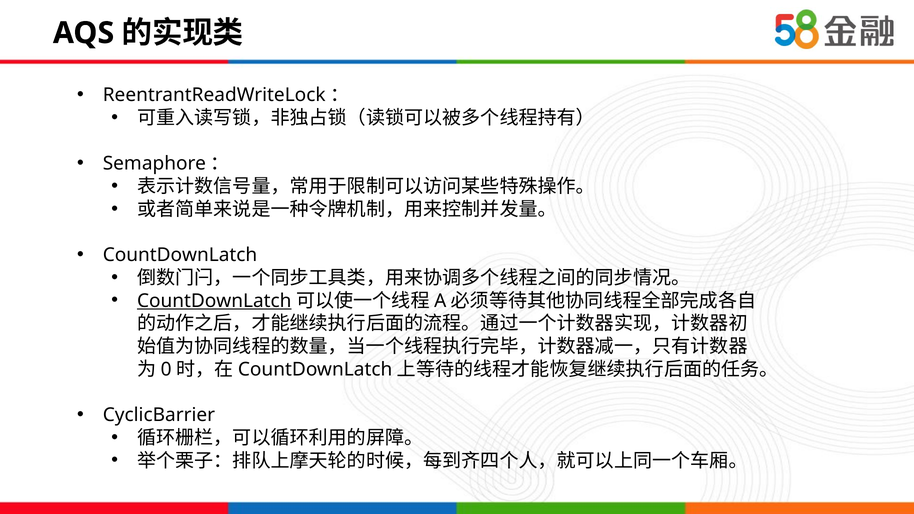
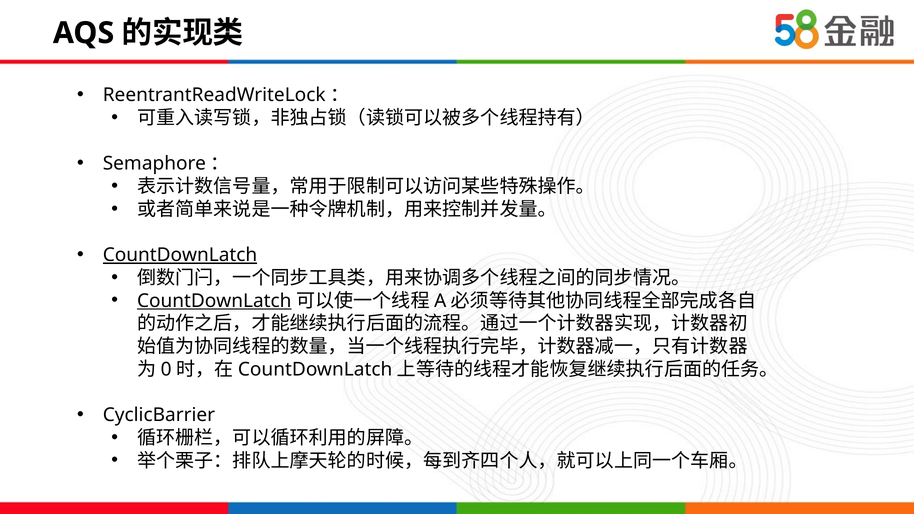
CountDownLatch at (180, 255) underline: none -> present
